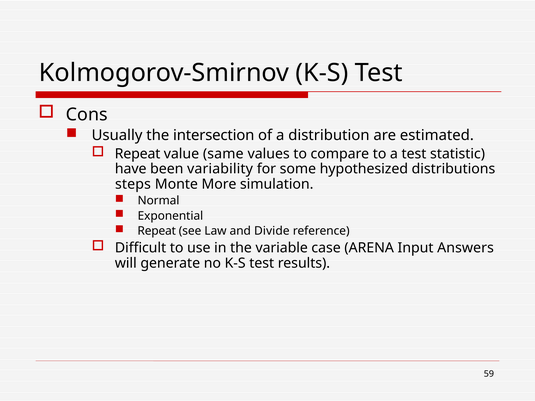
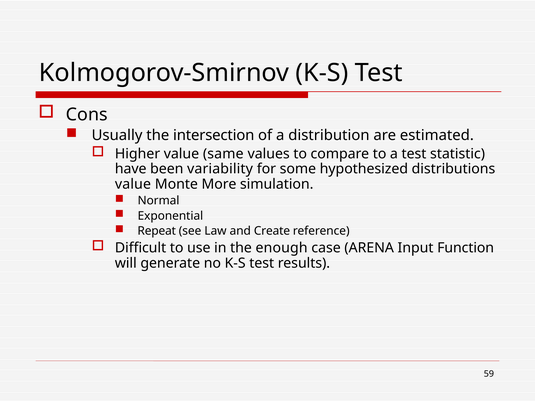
Repeat at (138, 154): Repeat -> Higher
steps at (133, 184): steps -> value
Divide: Divide -> Create
variable: variable -> enough
Answers: Answers -> Function
